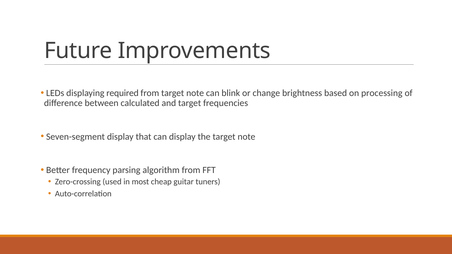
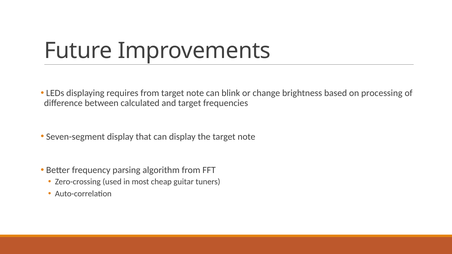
required: required -> requires
